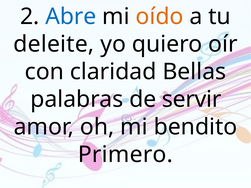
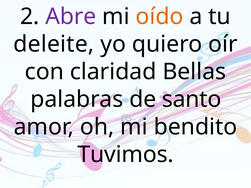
Abre colour: blue -> purple
servir: servir -> santo
Primero: Primero -> Tuvimos
